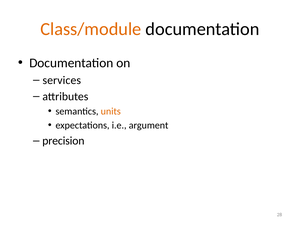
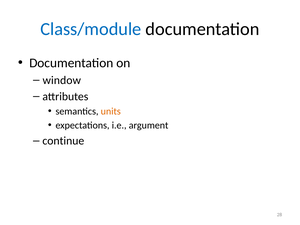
Class/module colour: orange -> blue
services: services -> window
precision: precision -> continue
